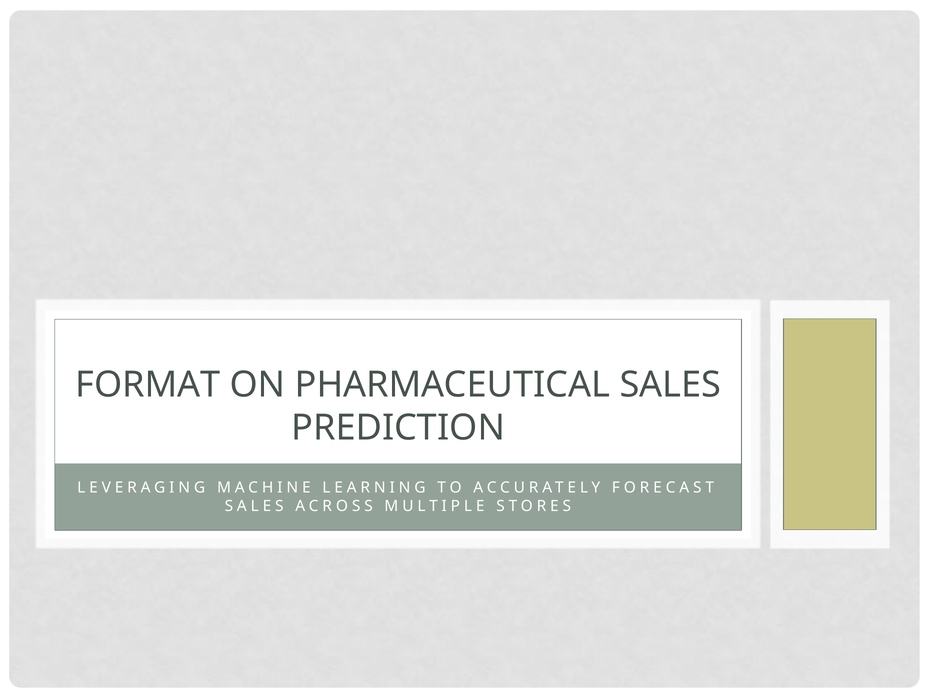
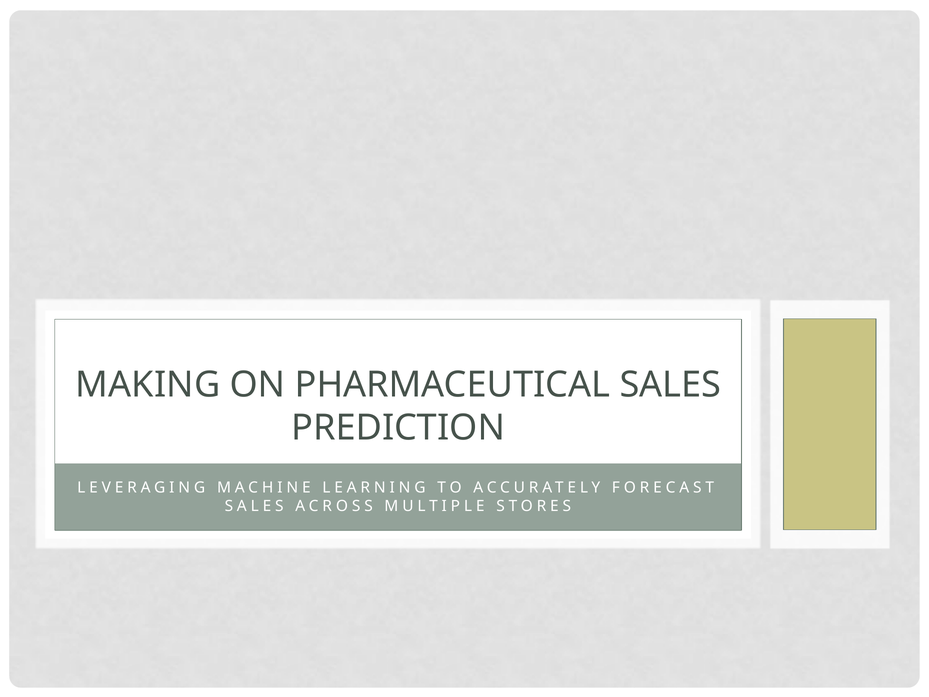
FORMAT: FORMAT -> MAKING
